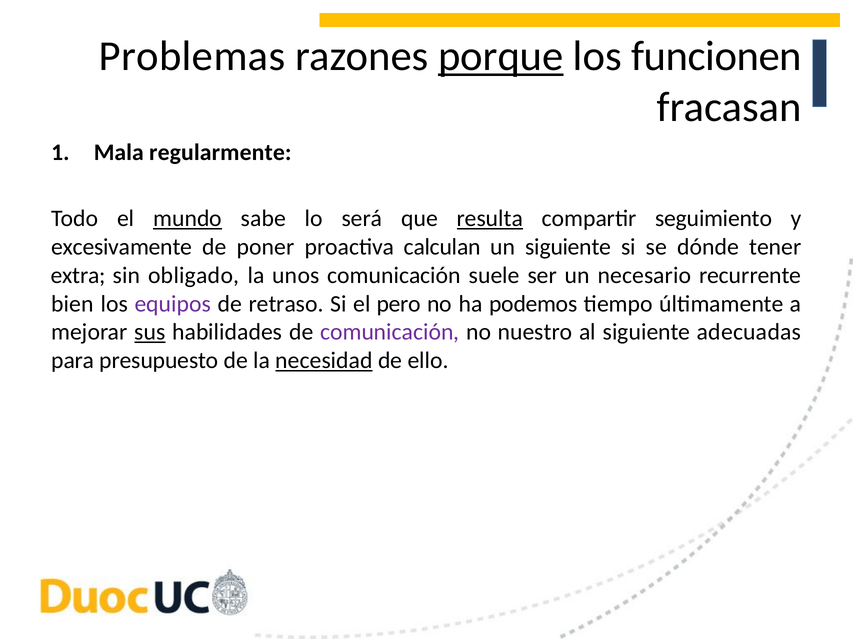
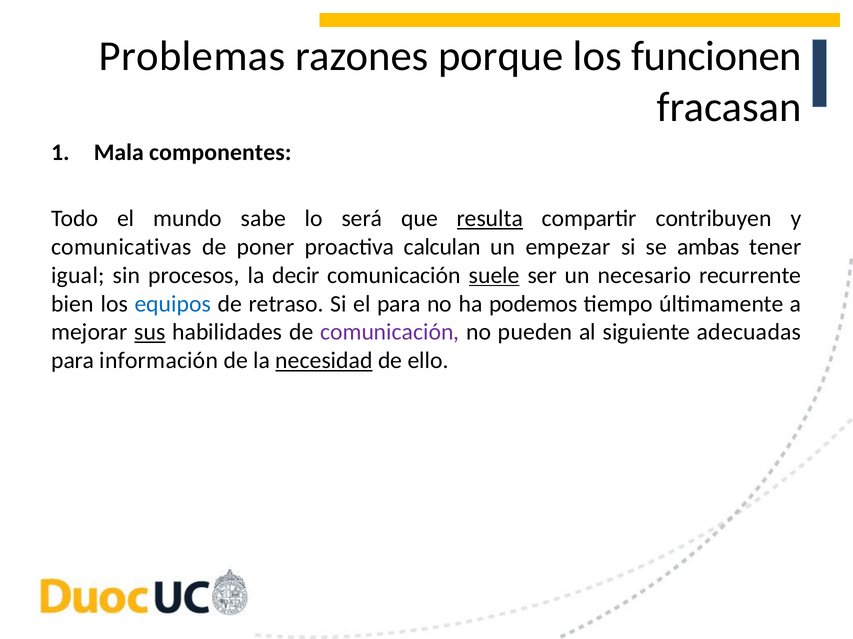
porque underline: present -> none
regularmente: regularmente -> componentes
mundo underline: present -> none
seguimiento: seguimiento -> contribuyen
excesivamente: excesivamente -> comunicativas
un siguiente: siguiente -> empezar
dónde: dónde -> ambas
extra: extra -> igual
obligado: obligado -> procesos
unos: unos -> decir
suele underline: none -> present
equipos colour: purple -> blue
el pero: pero -> para
nuestro: nuestro -> pueden
presupuesto: presupuesto -> información
